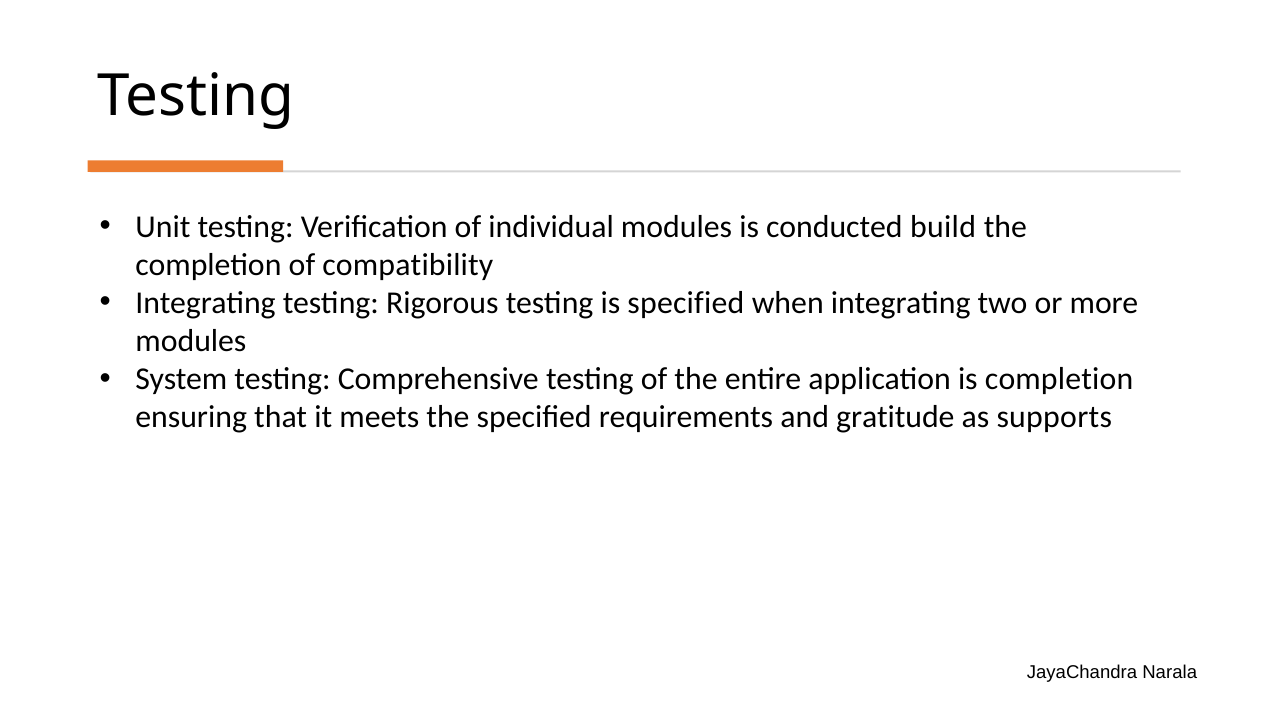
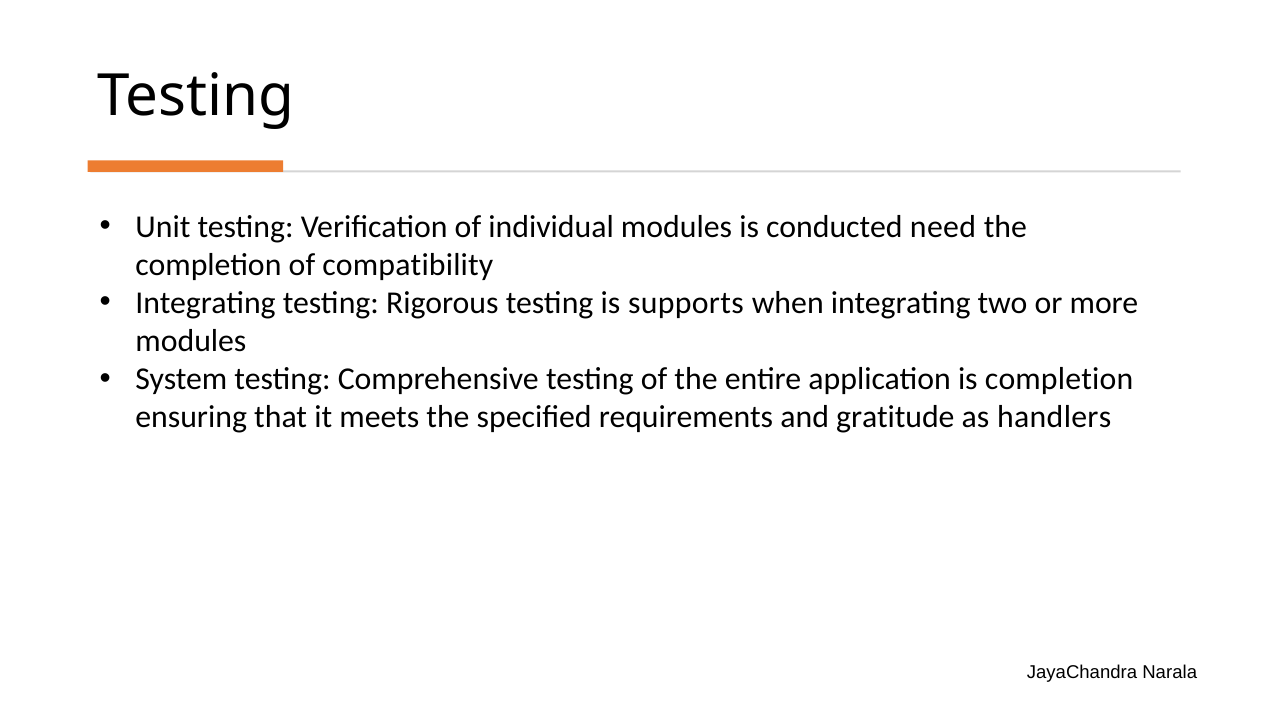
build: build -> need
is specified: specified -> supports
supports: supports -> handlers
